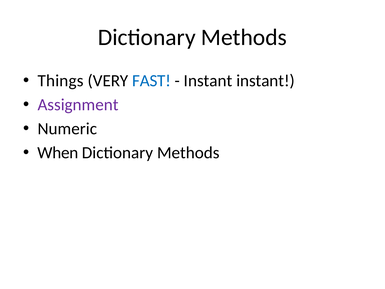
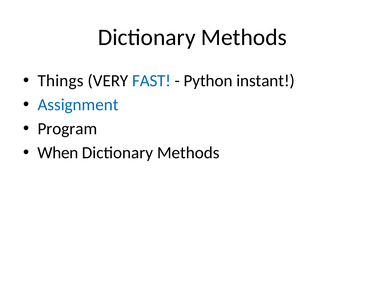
Instant at (208, 81): Instant -> Python
Assignment colour: purple -> blue
Numeric: Numeric -> Program
